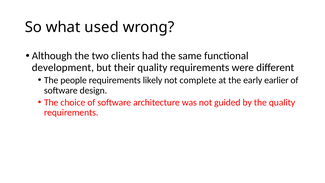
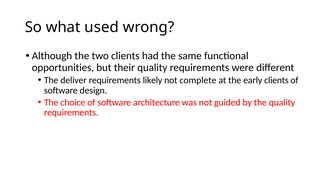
development: development -> opportunities
people: people -> deliver
early earlier: earlier -> clients
